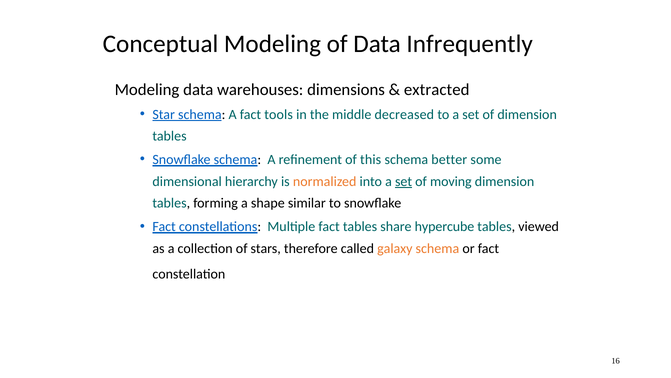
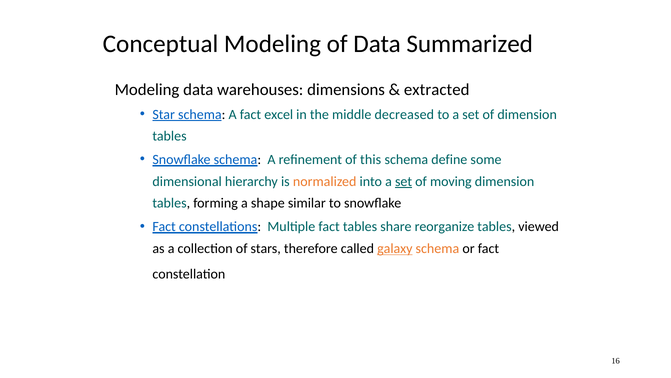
Infrequently: Infrequently -> Summarized
tools: tools -> excel
better: better -> define
hypercube: hypercube -> reorganize
galaxy underline: none -> present
